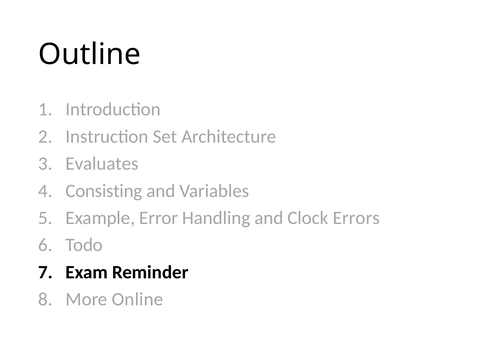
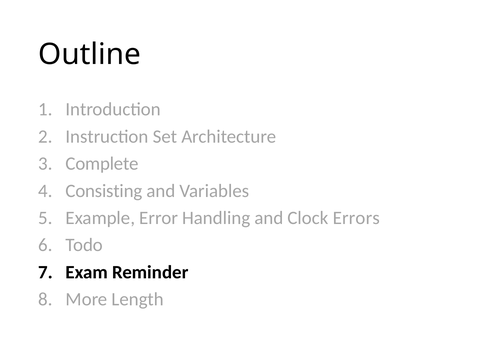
Evaluates: Evaluates -> Complete
Online: Online -> Length
